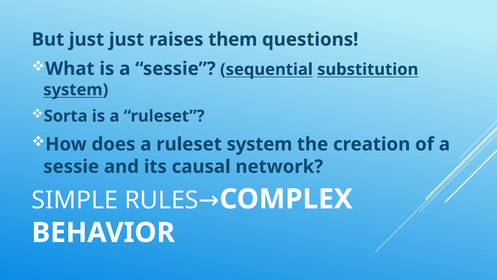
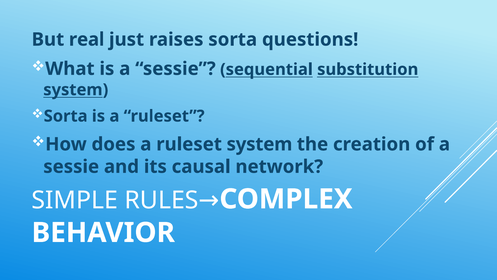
But just: just -> real
raises them: them -> sorta
